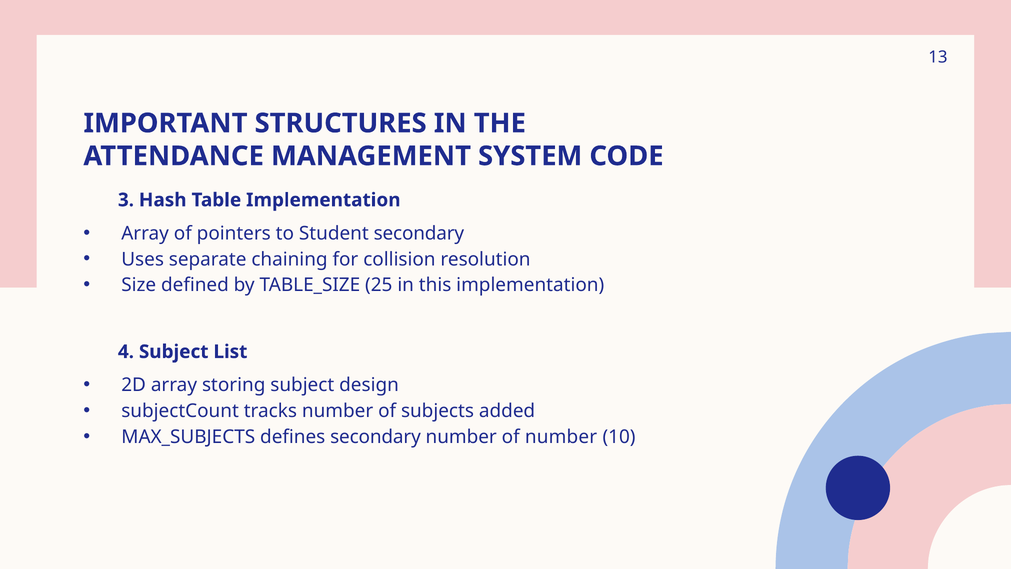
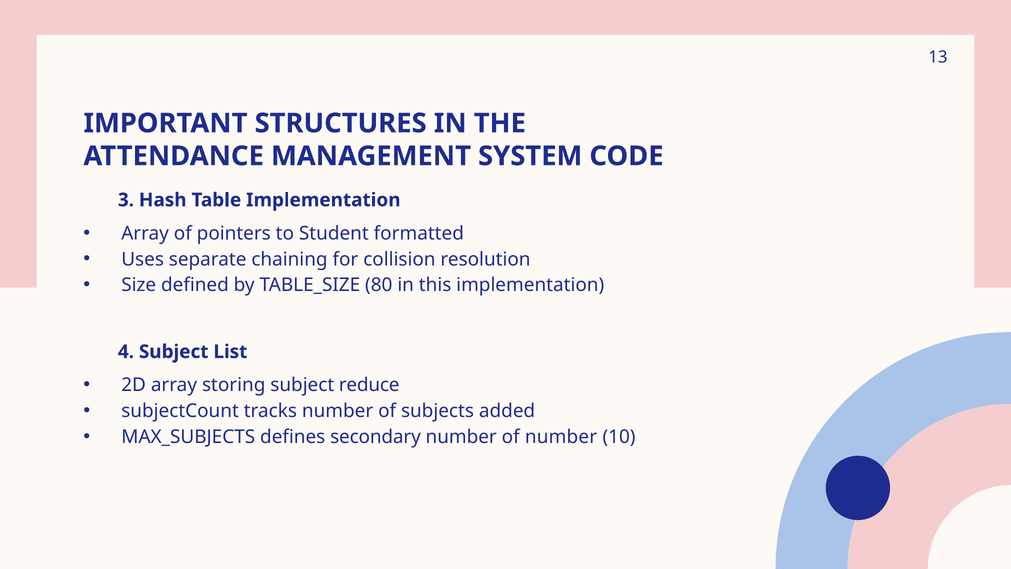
Student secondary: secondary -> formatted
25: 25 -> 80
design: design -> reduce
